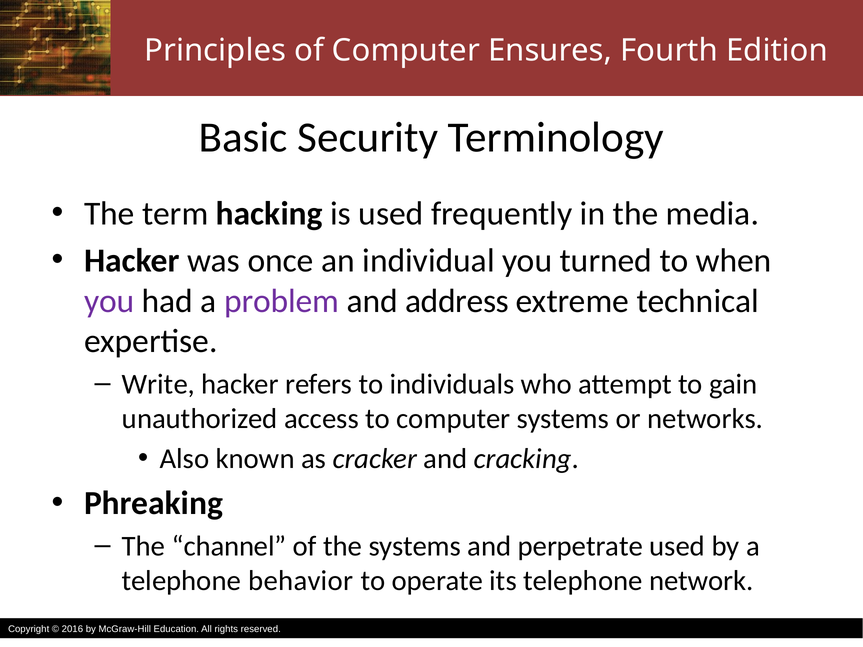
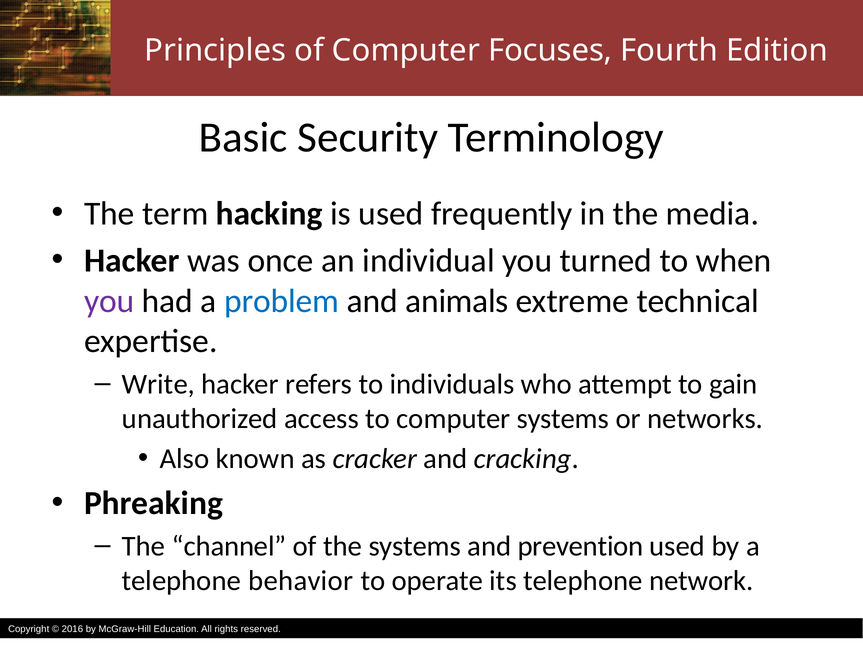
Ensures: Ensures -> Focuses
problem colour: purple -> blue
address: address -> animals
perpetrate: perpetrate -> prevention
